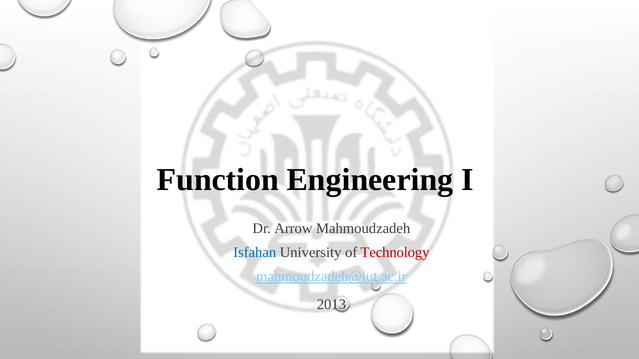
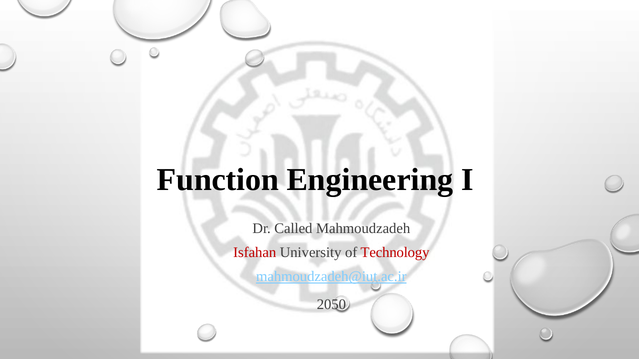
Arrow: Arrow -> Called
Isfahan colour: blue -> red
2013: 2013 -> 2050
